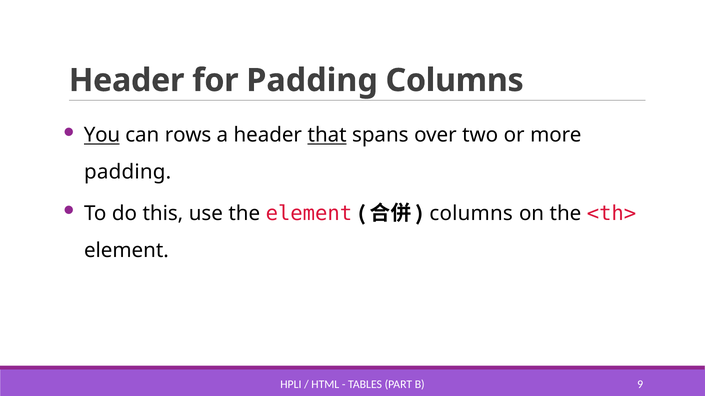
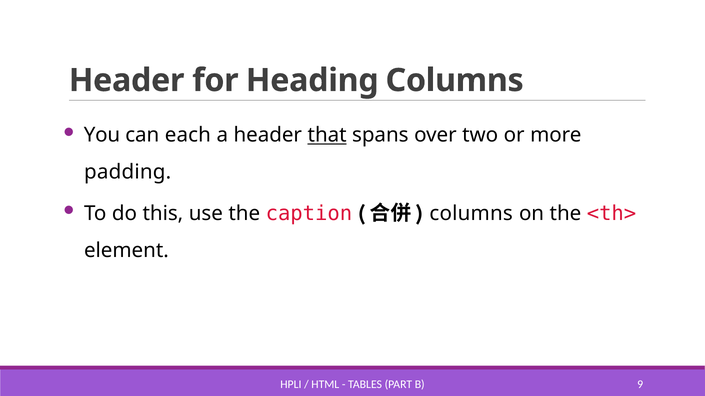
for Padding: Padding -> Heading
You underline: present -> none
rows: rows -> each
the element: element -> caption
